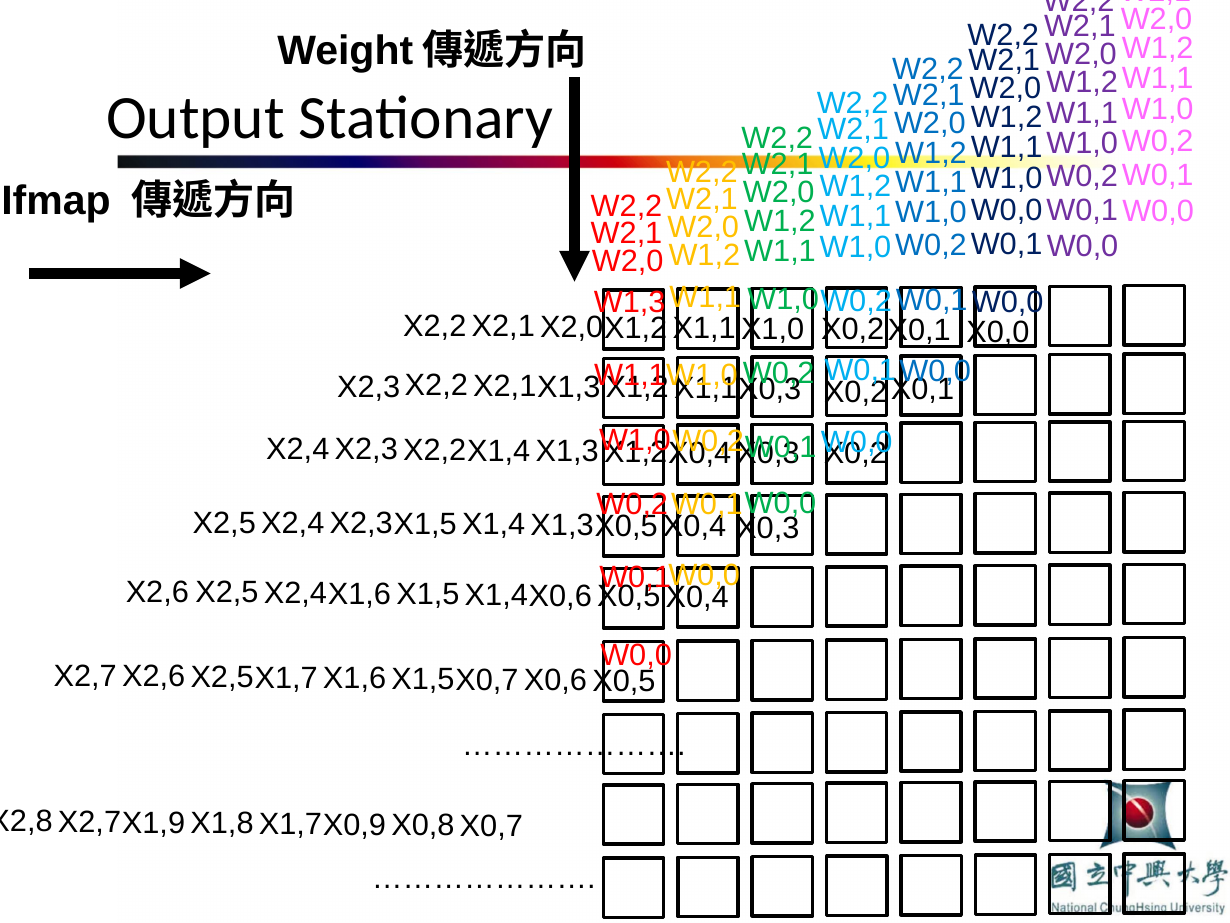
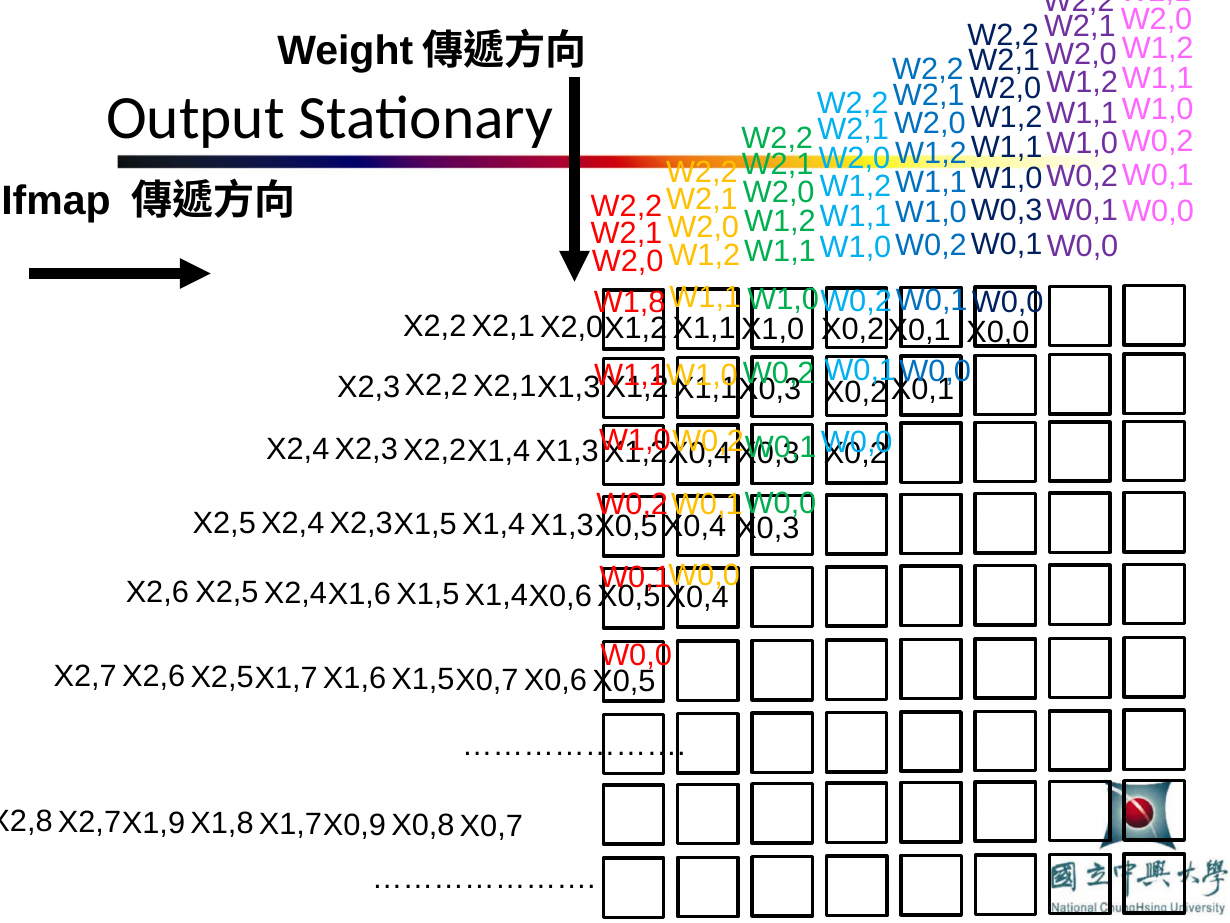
W0,0 at (1007, 211): W0,0 -> W0,3
W1,3: W1,3 -> W1,8
